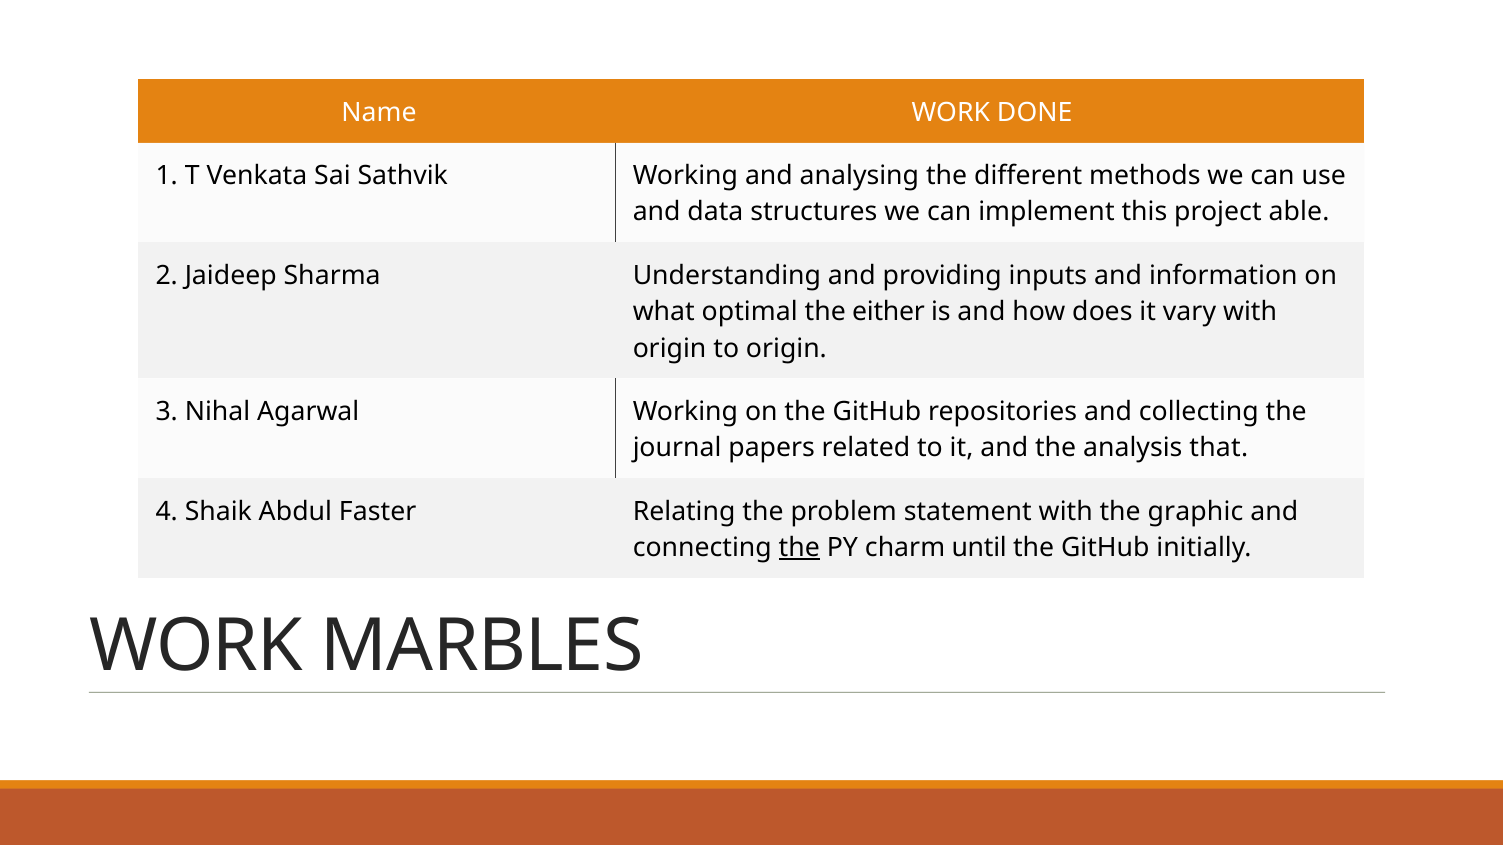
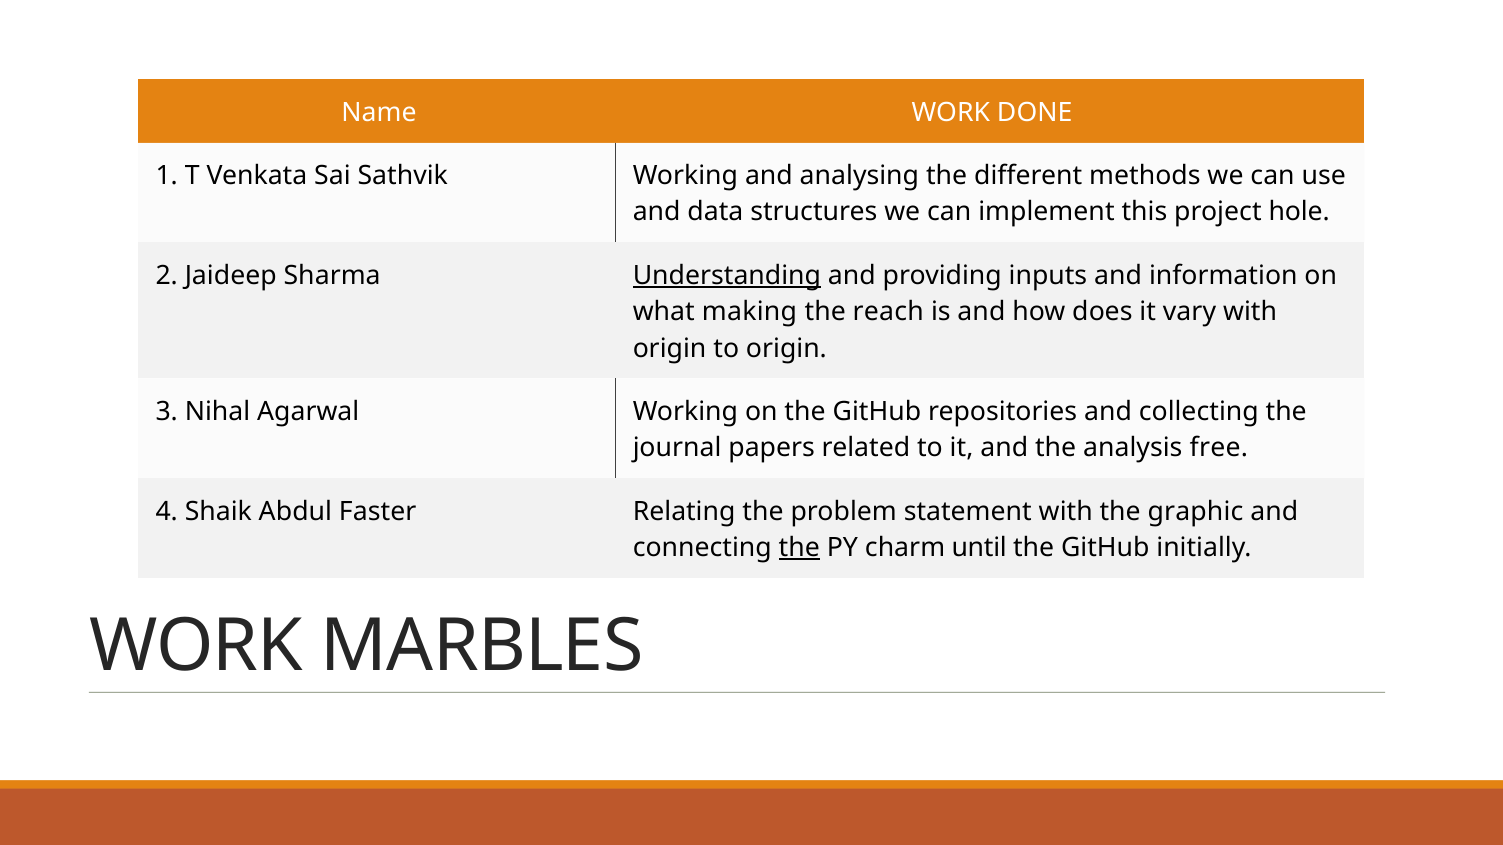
able: able -> hole
Understanding underline: none -> present
optimal: optimal -> making
either: either -> reach
that: that -> free
